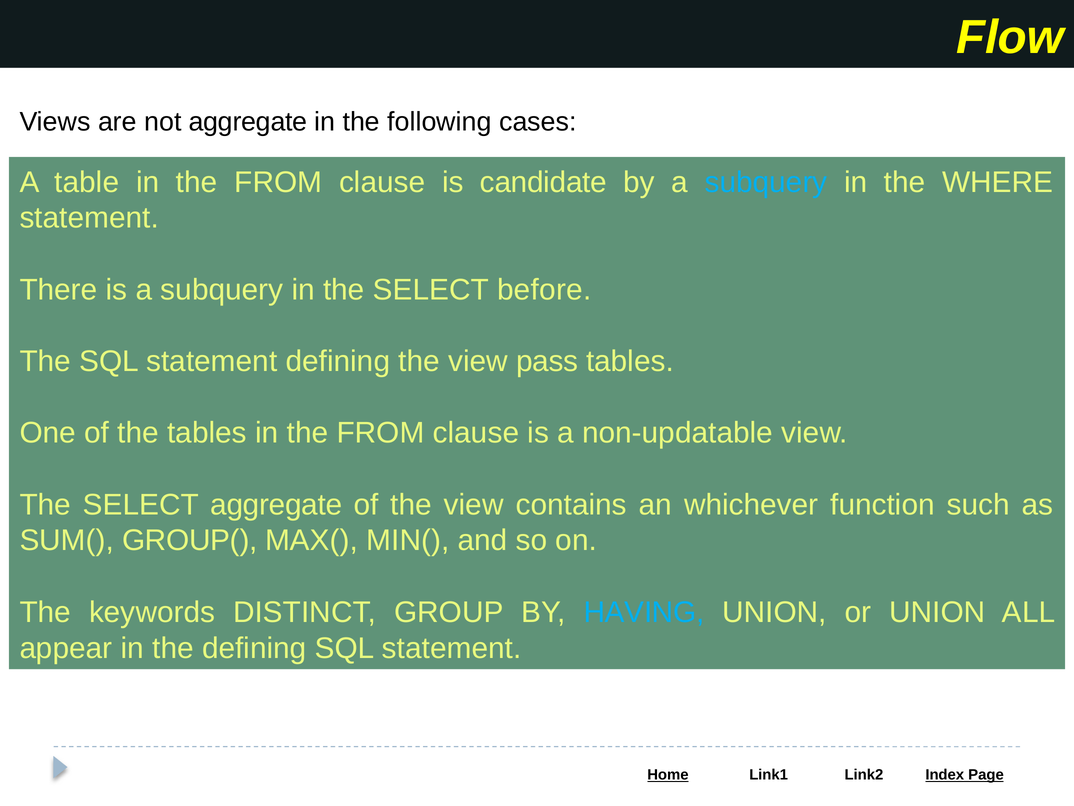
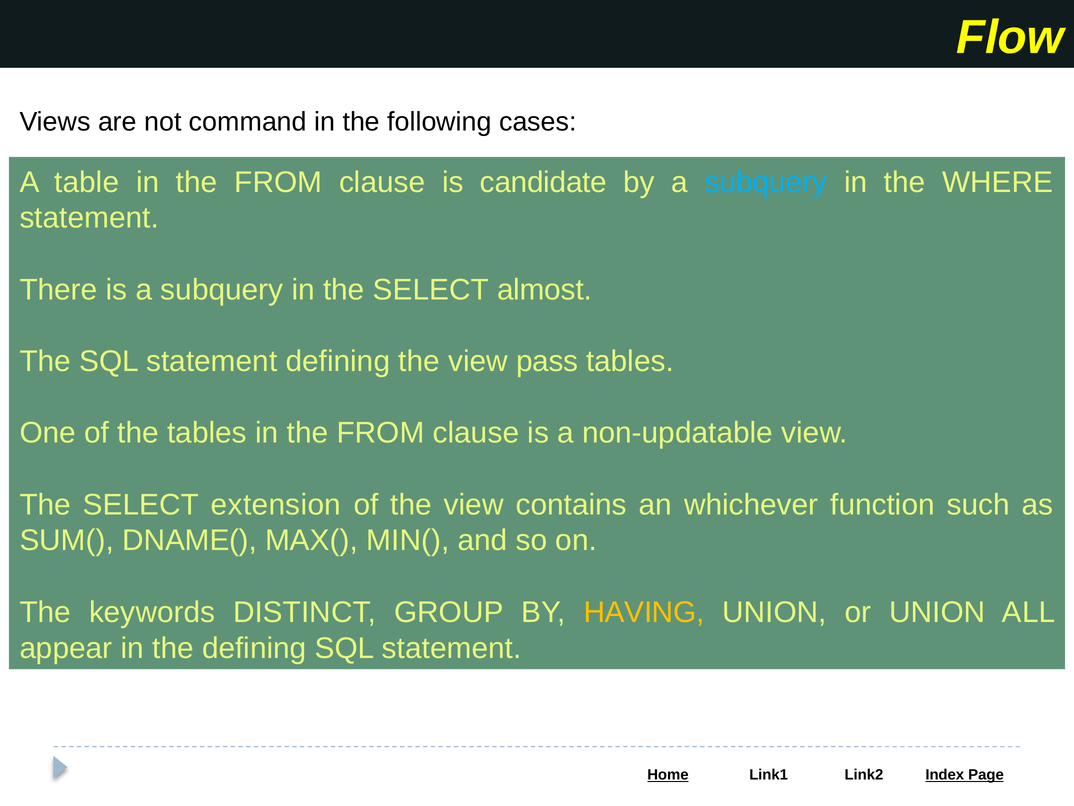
not aggregate: aggregate -> command
before: before -> almost
SELECT aggregate: aggregate -> extension
GROUP(: GROUP( -> DNAME(
HAVING colour: light blue -> yellow
